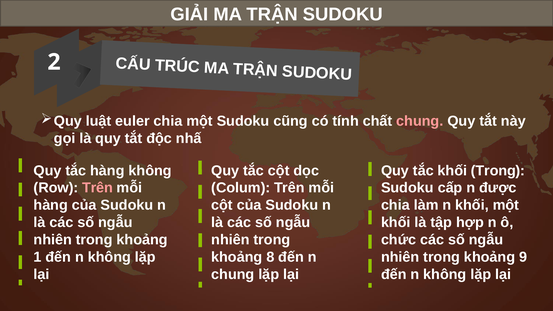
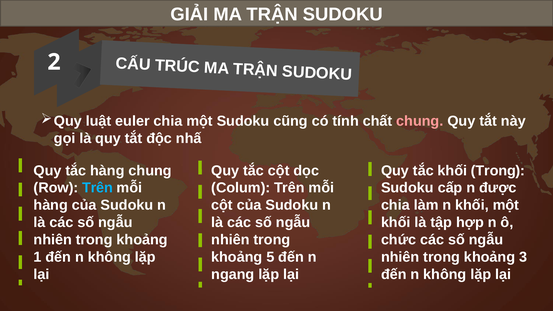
hàng không: không -> chung
Trên at (97, 188) colour: pink -> light blue
8: 8 -> 5
9: 9 -> 3
chung at (233, 274): chung -> ngang
